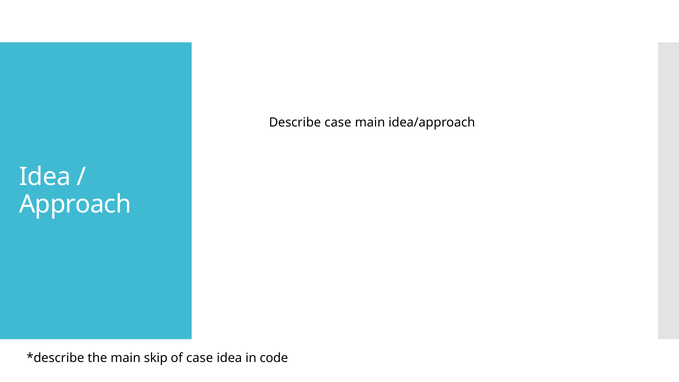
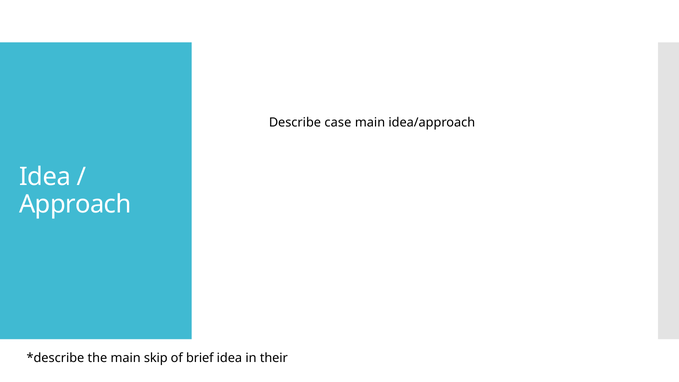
of case: case -> brief
code: code -> their
